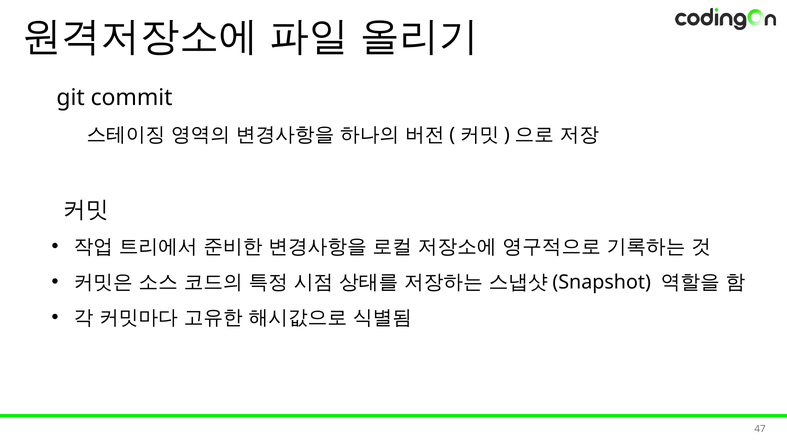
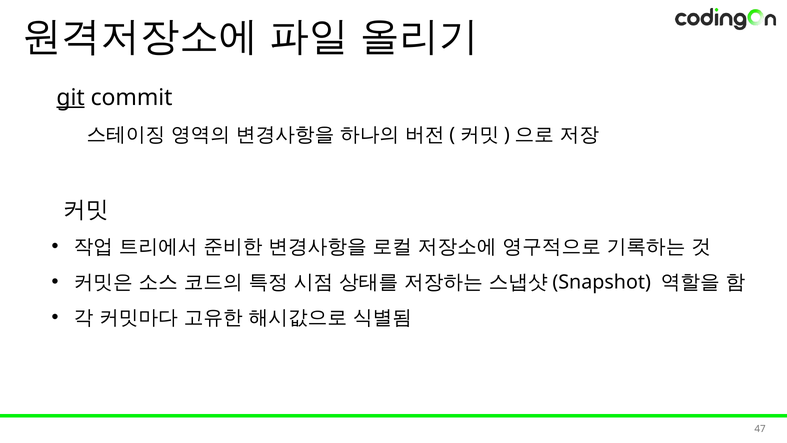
git underline: none -> present
